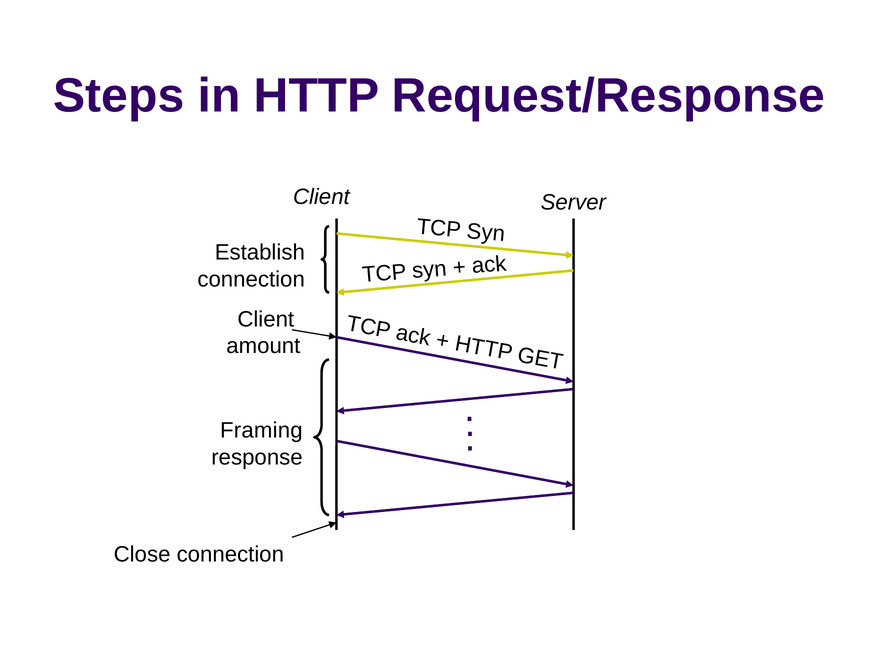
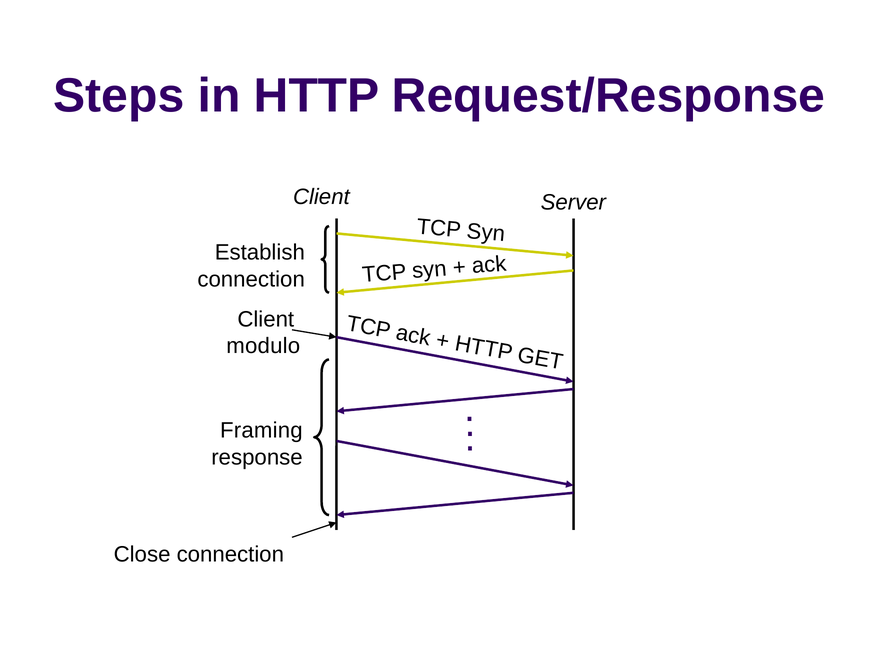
amount: amount -> modulo
